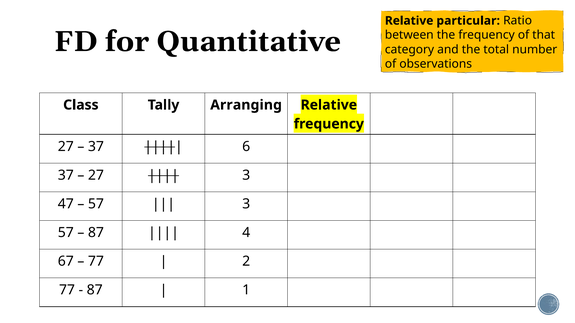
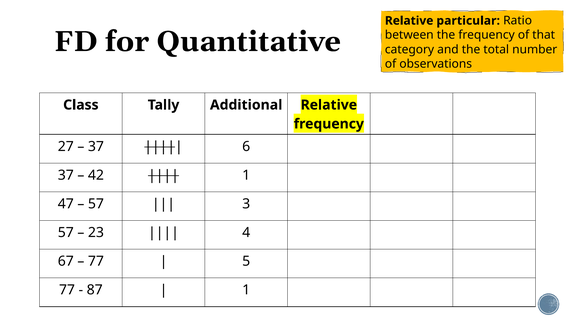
Arranging: Arranging -> Additional
27 at (96, 175): 27 -> 42
3 at (246, 175): 3 -> 1
87 at (96, 233): 87 -> 23
2: 2 -> 5
